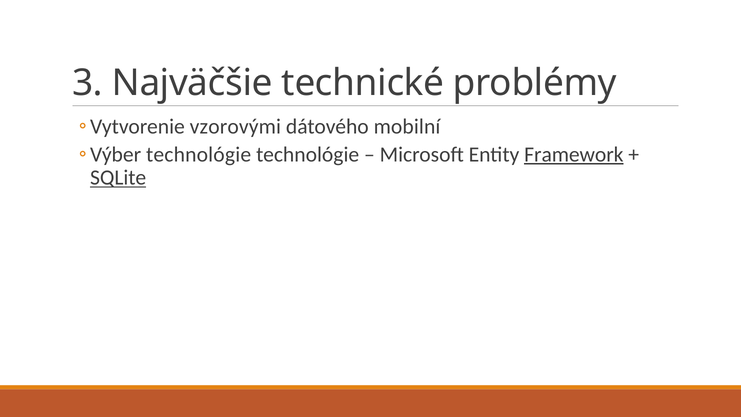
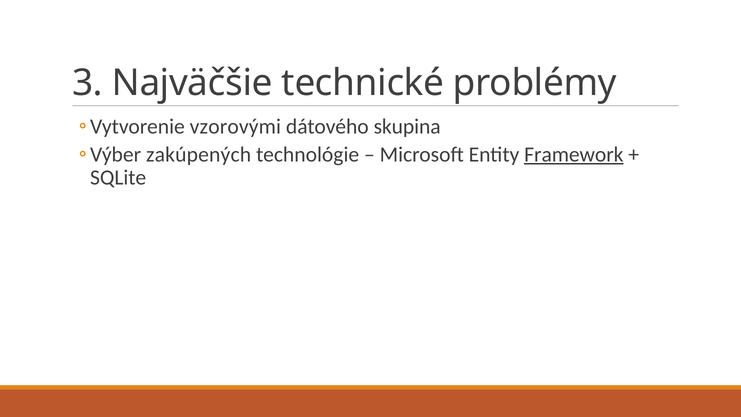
mobilní: mobilní -> skupina
technológie at (199, 154): technológie -> zakúpených
SQLite underline: present -> none
